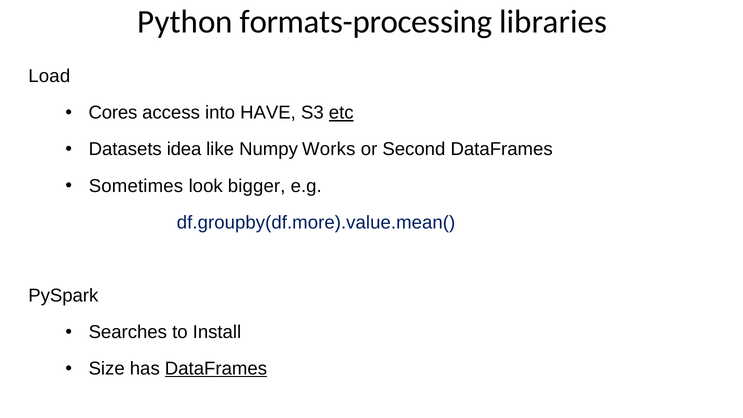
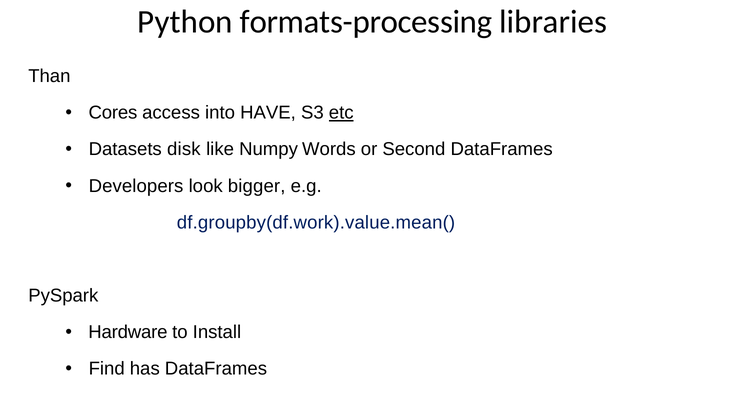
Load: Load -> Than
idea: idea -> disk
Works: Works -> Words
Sometimes: Sometimes -> Developers
df.groupby(df.more).value.mean(: df.groupby(df.more).value.mean( -> df.groupby(df.work).value.mean(
Searches: Searches -> Hardware
Size: Size -> Find
DataFrames at (216, 369) underline: present -> none
